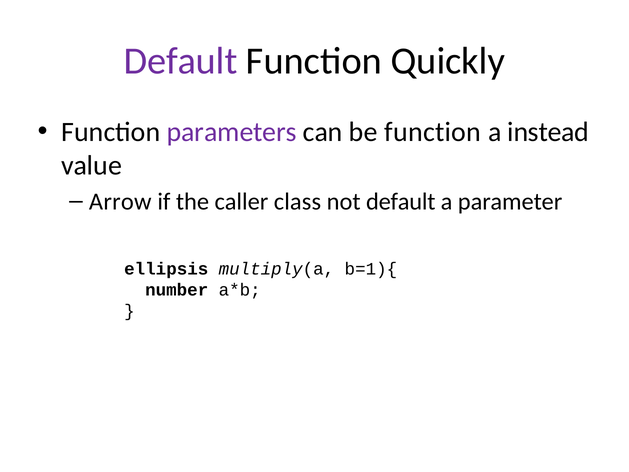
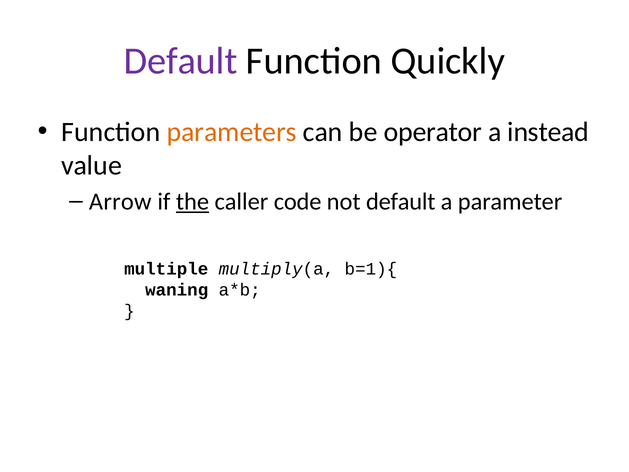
parameters colour: purple -> orange
be function: function -> operator
the underline: none -> present
class: class -> code
ellipsis: ellipsis -> multiple
number: number -> waning
